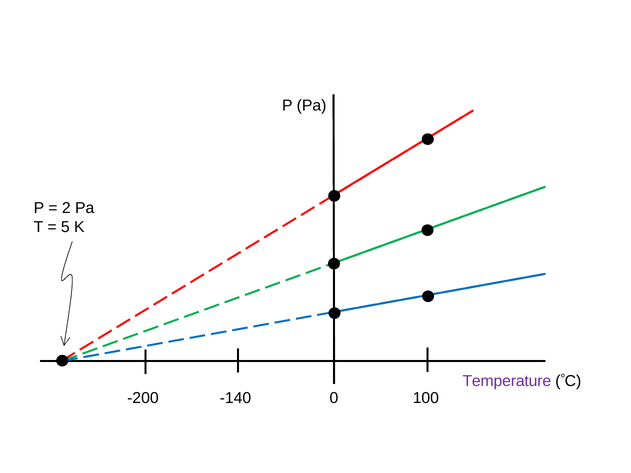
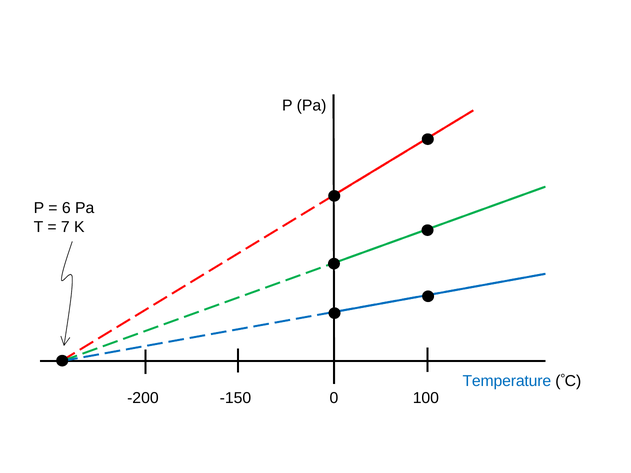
2: 2 -> 6
5: 5 -> 7
Temperature colour: purple -> blue
-140: -140 -> -150
